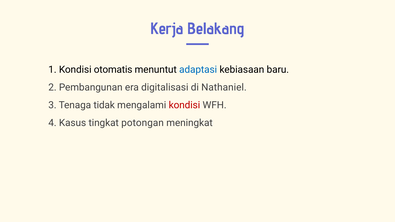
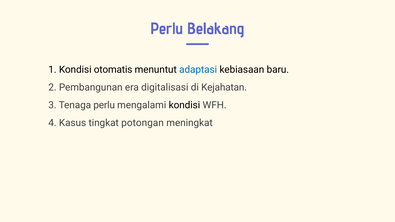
Kerja at (167, 29): Kerja -> Perlu
Nathaniel: Nathaniel -> Kejahatan
Tenaga tidak: tidak -> perlu
kondisi at (184, 105) colour: red -> black
